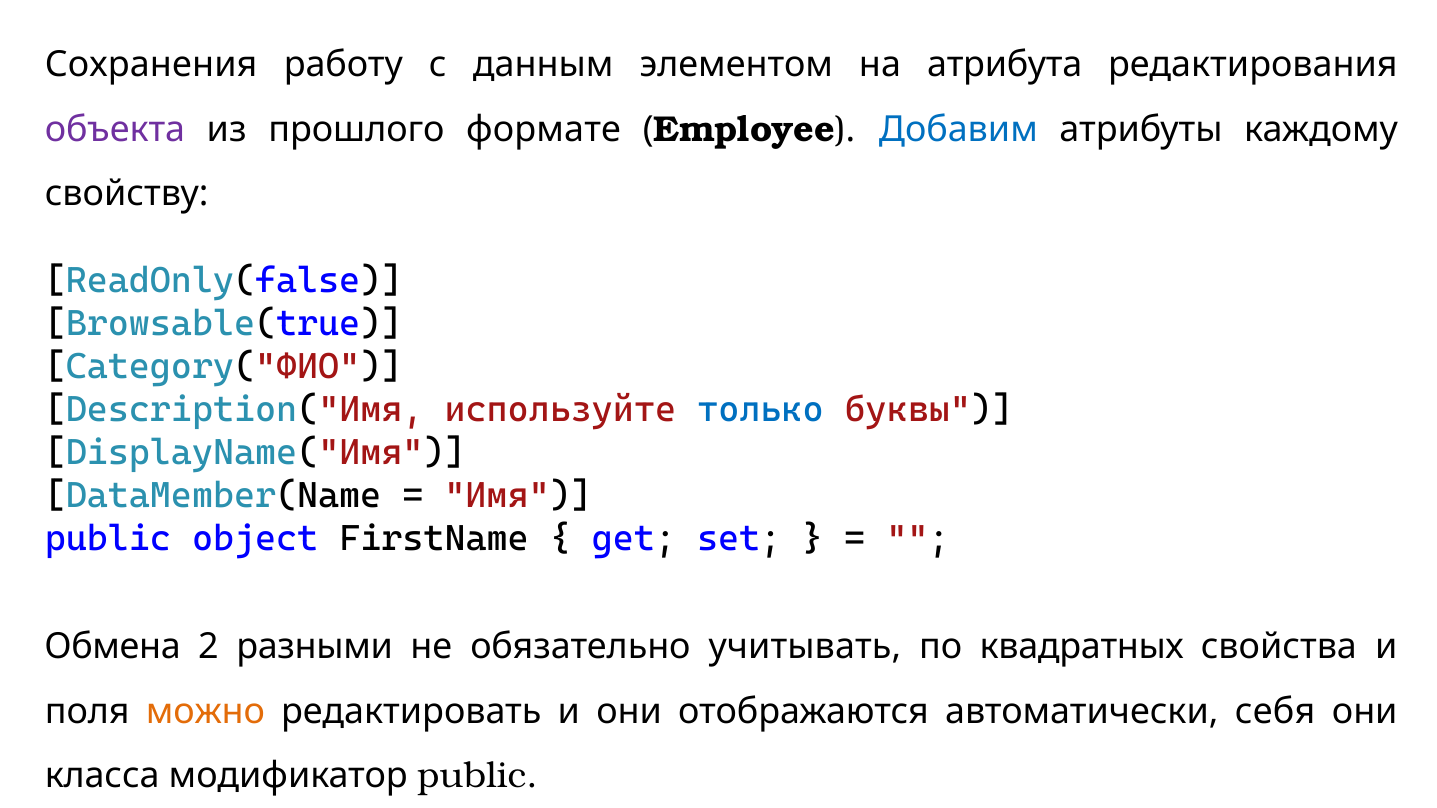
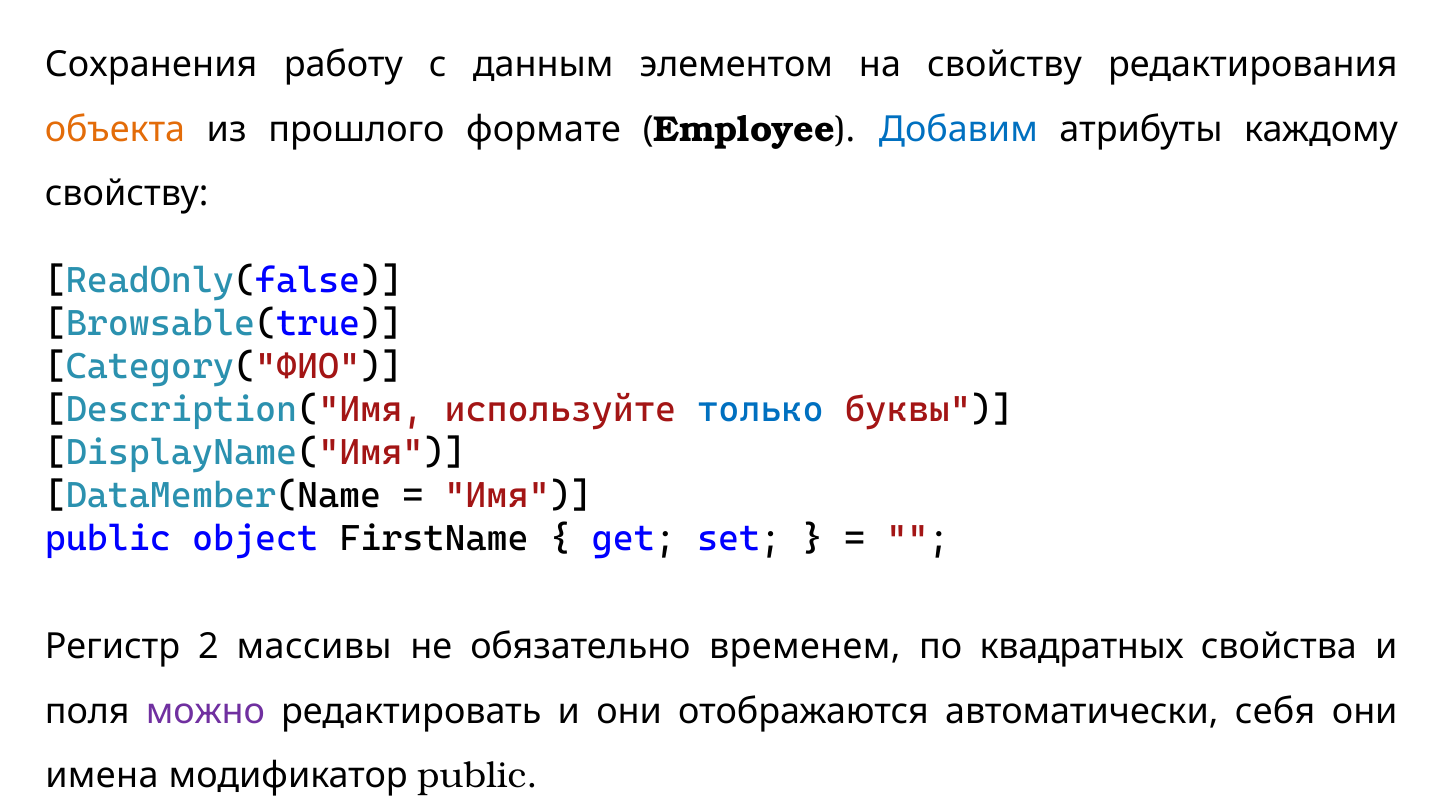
на атрибута: атрибута -> свойству
объекта colour: purple -> orange
Обмена: Обмена -> Регистр
разными: разными -> массивы
учитывать: учитывать -> временем
можно colour: orange -> purple
класса: класса -> имена
